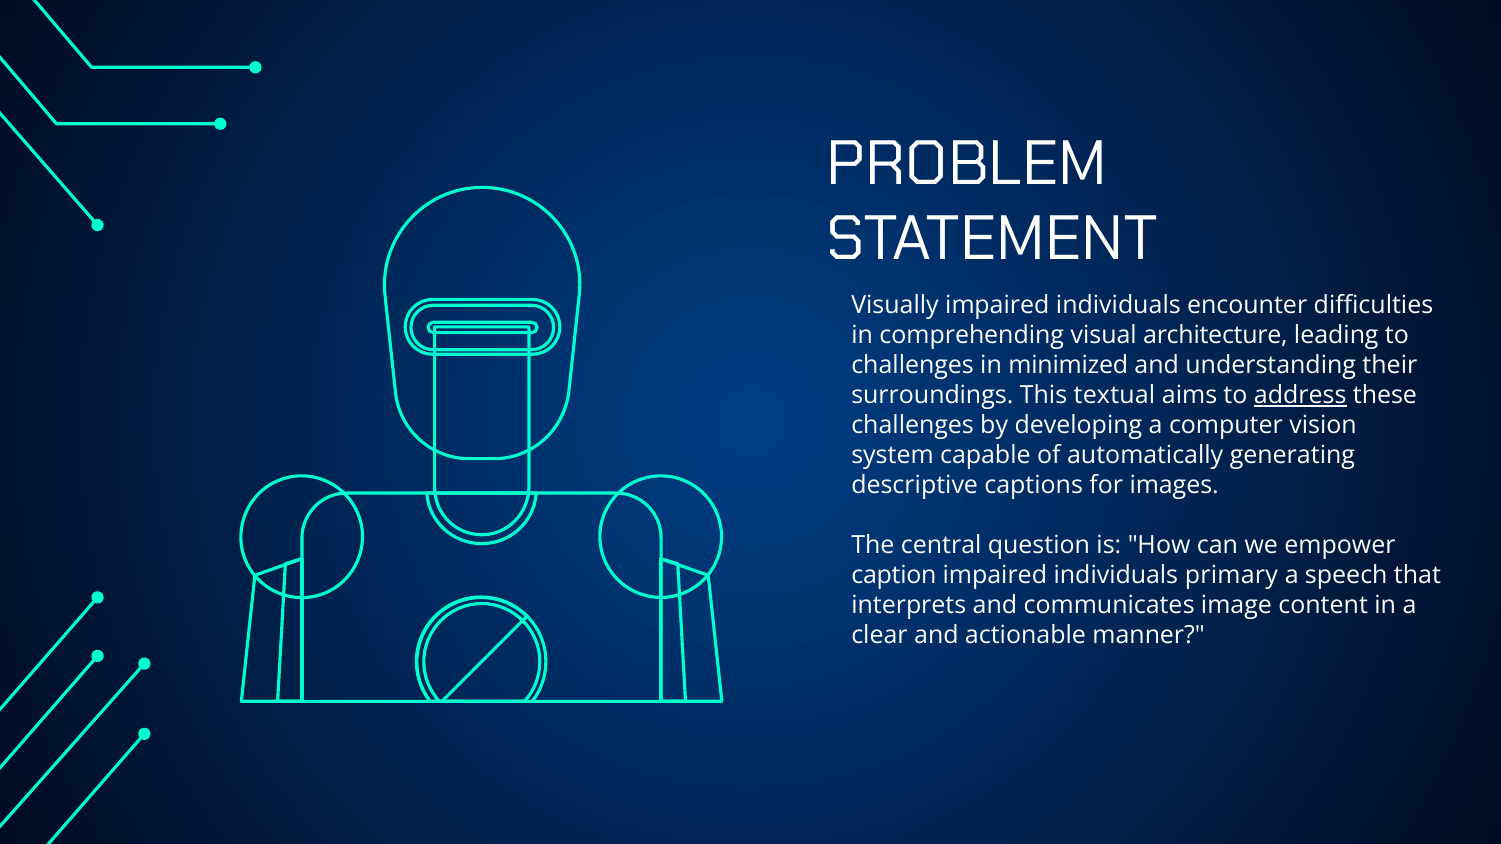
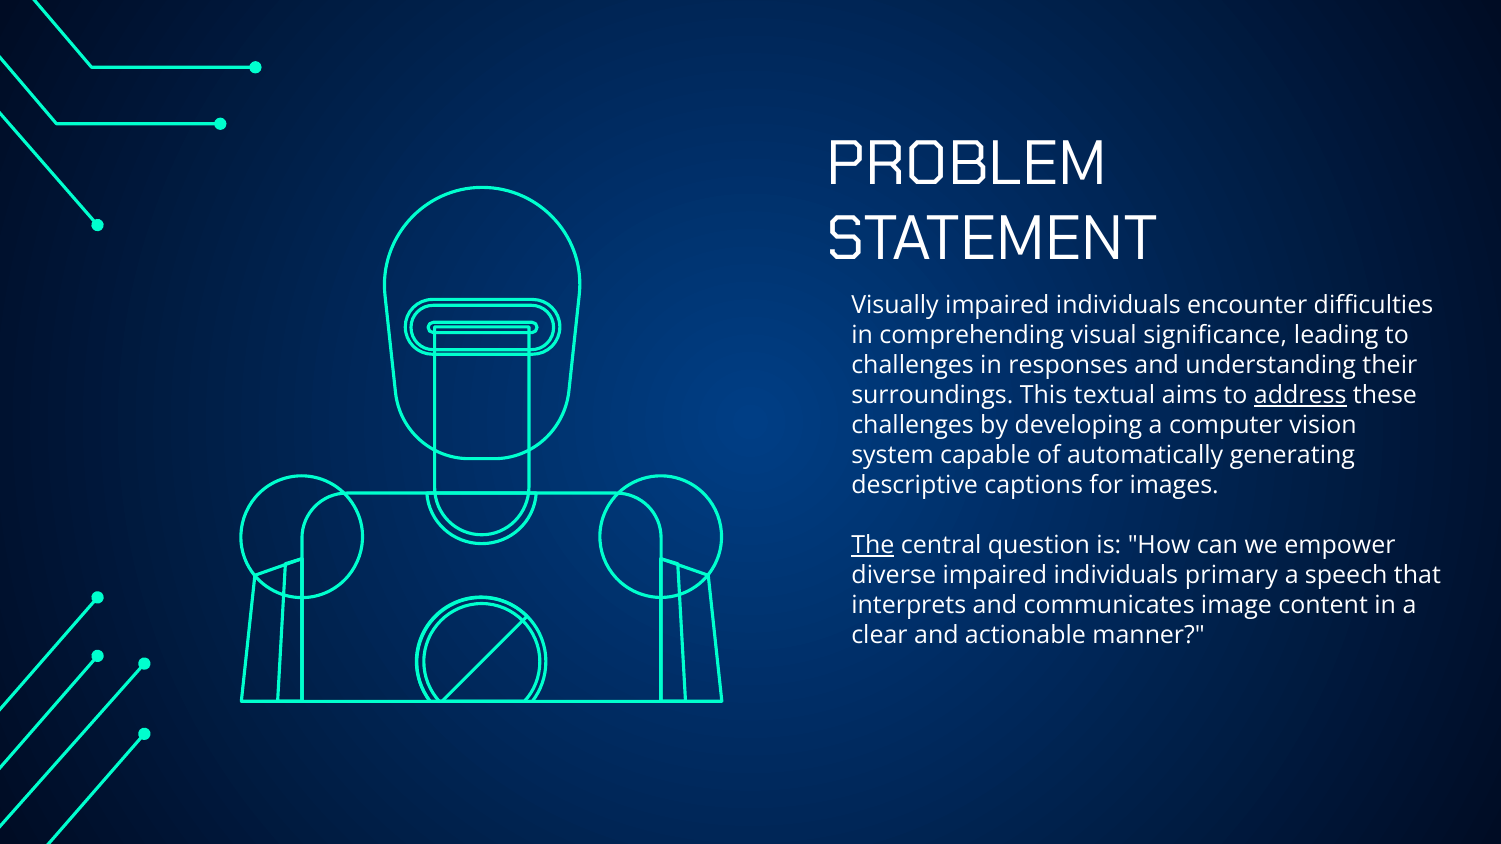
architecture: architecture -> significance
minimized: minimized -> responses
The underline: none -> present
caption: caption -> diverse
